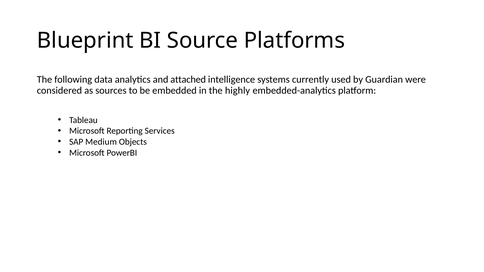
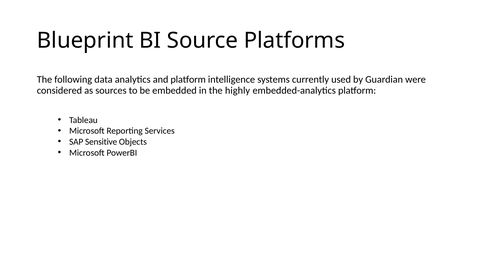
and attached: attached -> platform
Medium: Medium -> Sensitive
